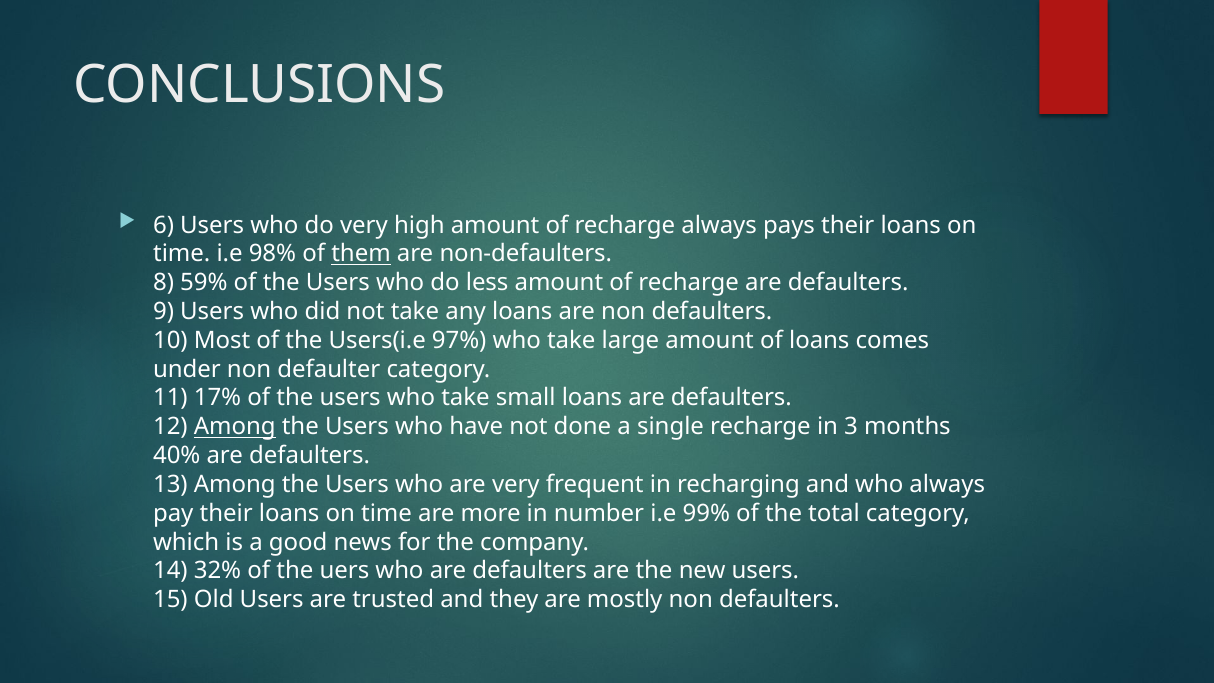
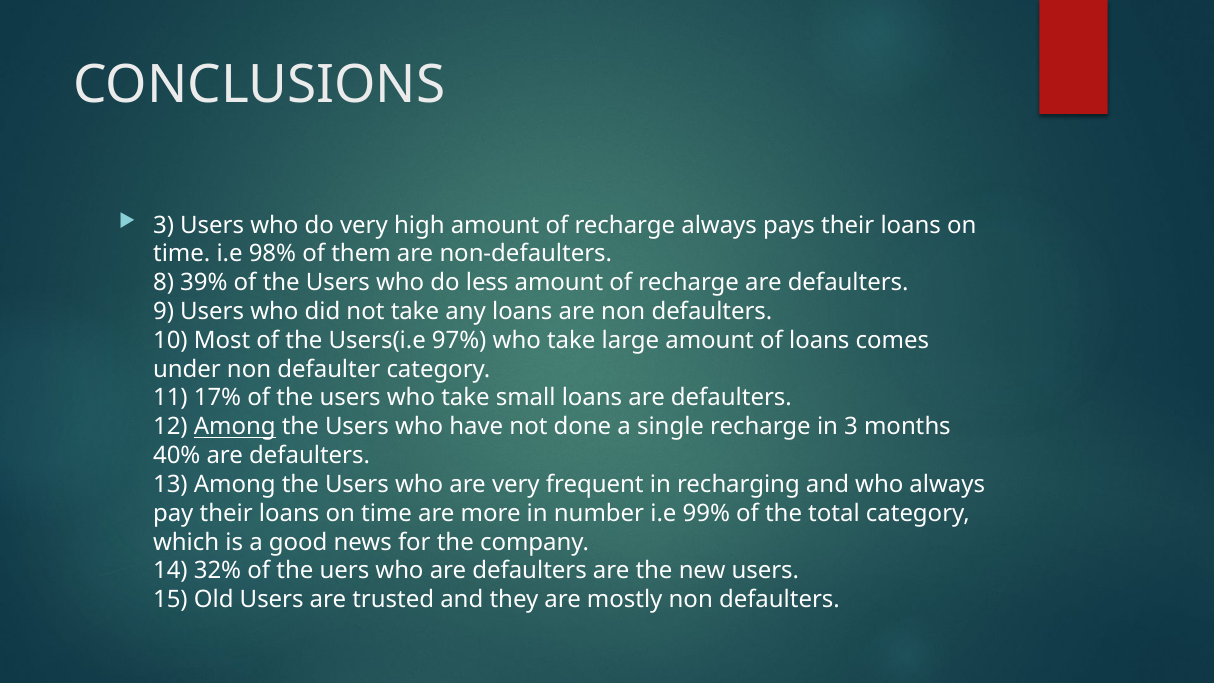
6 at (164, 225): 6 -> 3
them underline: present -> none
59%: 59% -> 39%
